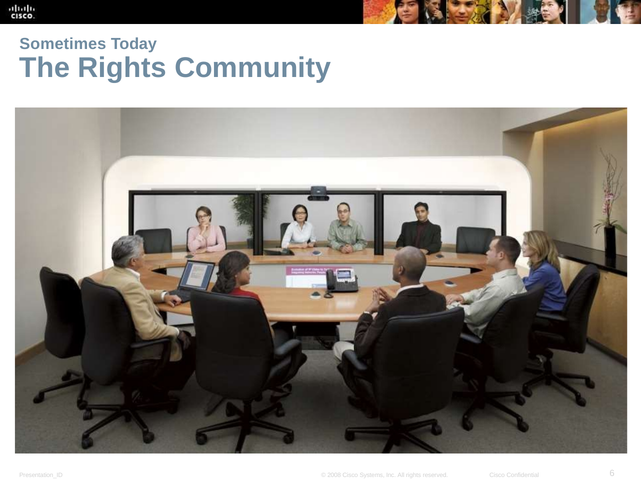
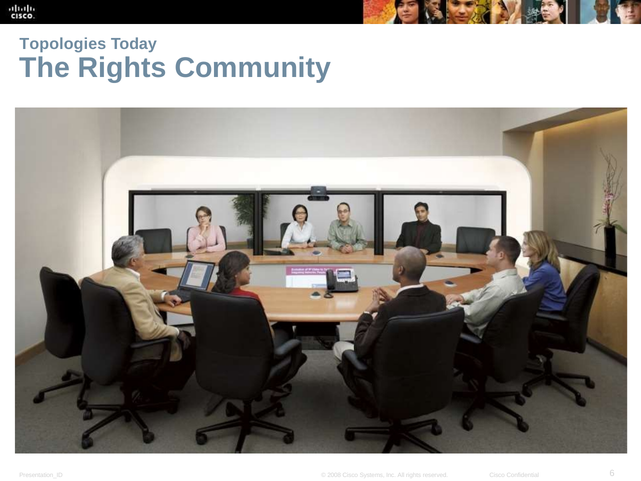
Sometimes: Sometimes -> Topologies
